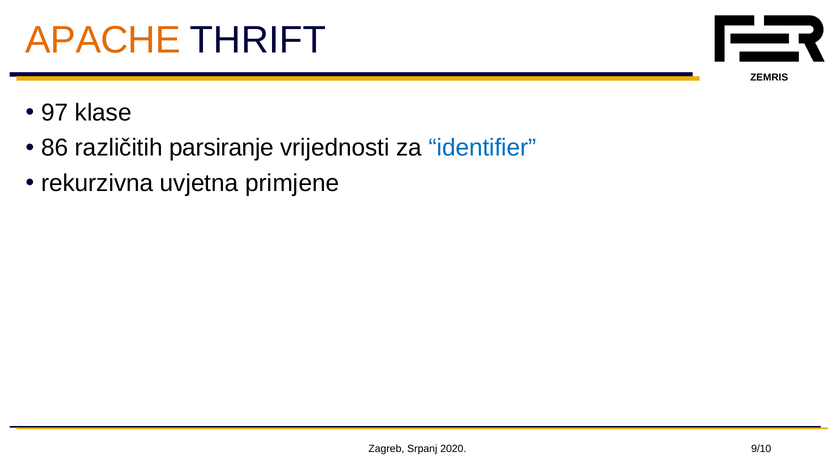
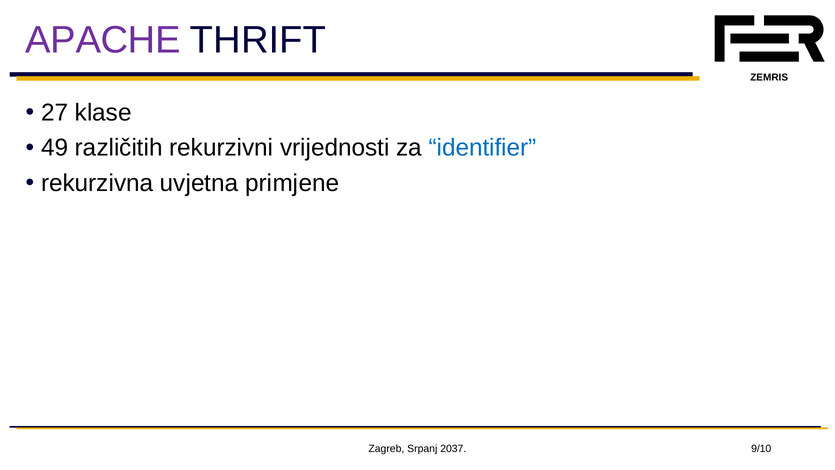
APACHE colour: orange -> purple
97: 97 -> 27
86: 86 -> 49
parsiranje: parsiranje -> rekurzivni
2020: 2020 -> 2037
